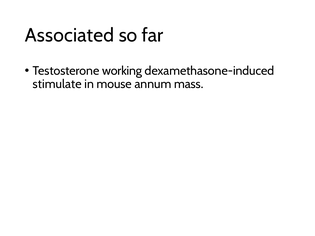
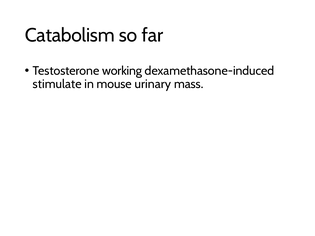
Associated: Associated -> Catabolism
annum: annum -> urinary
